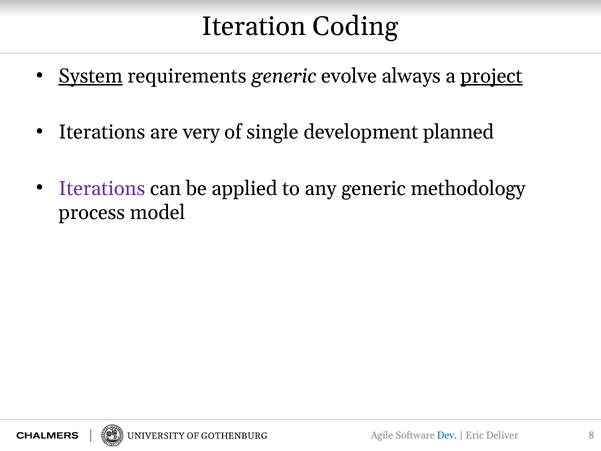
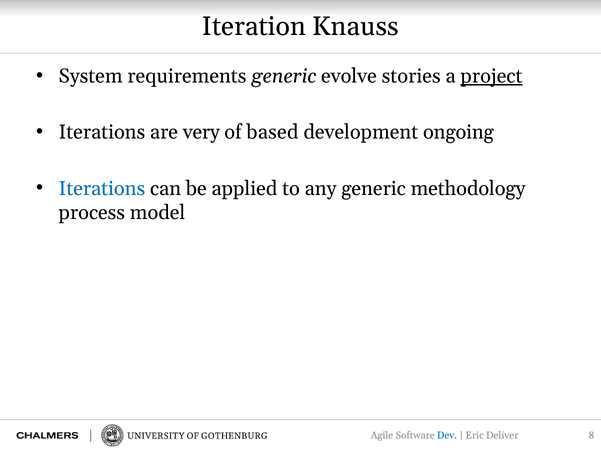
Coding: Coding -> Knauss
System underline: present -> none
always: always -> stories
single: single -> based
planned: planned -> ongoing
Iterations at (102, 188) colour: purple -> blue
